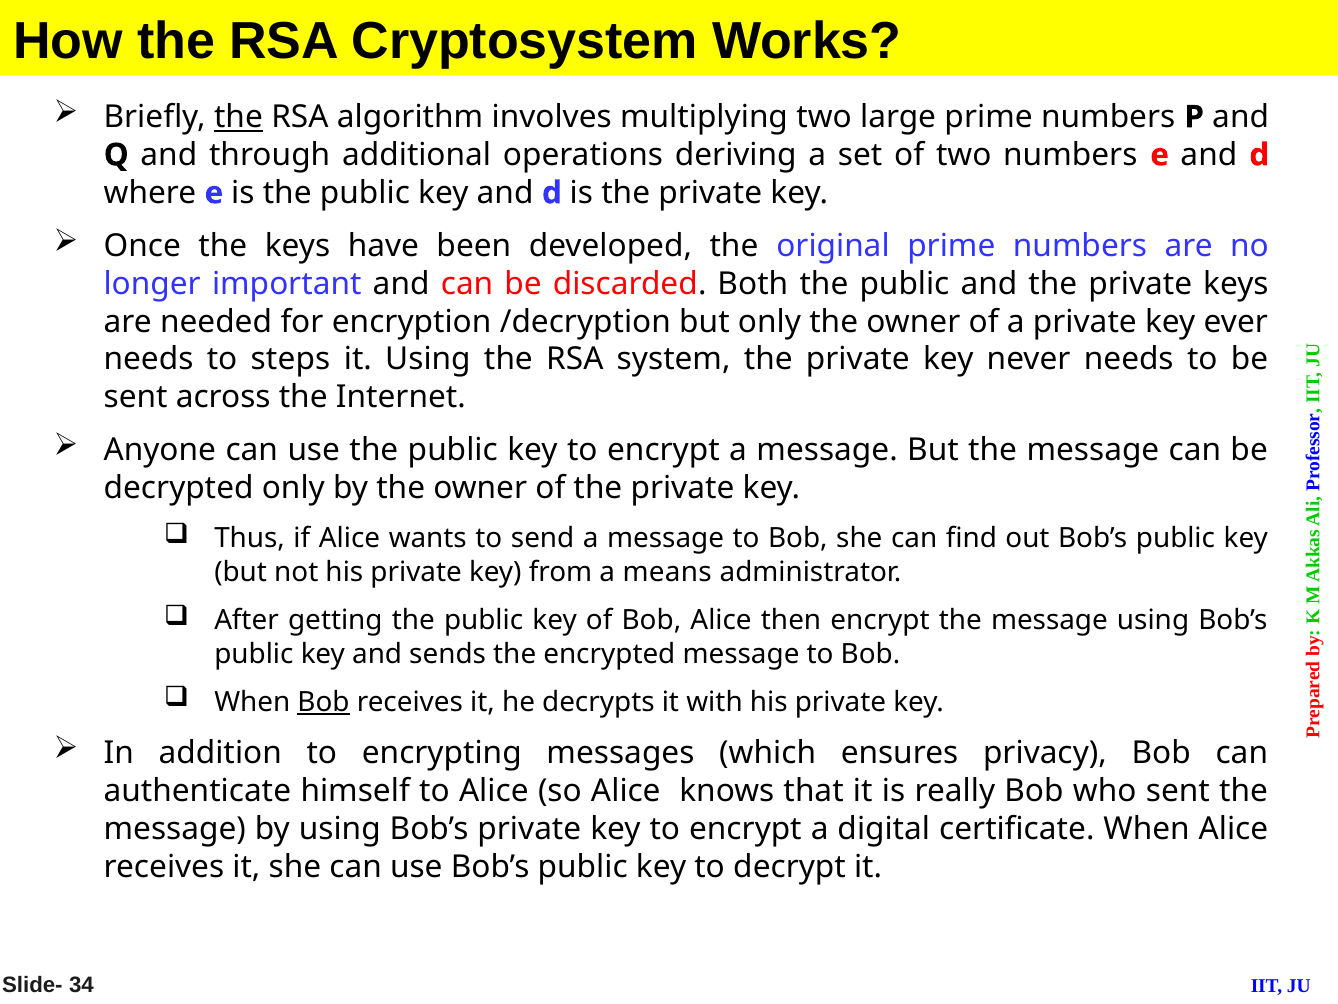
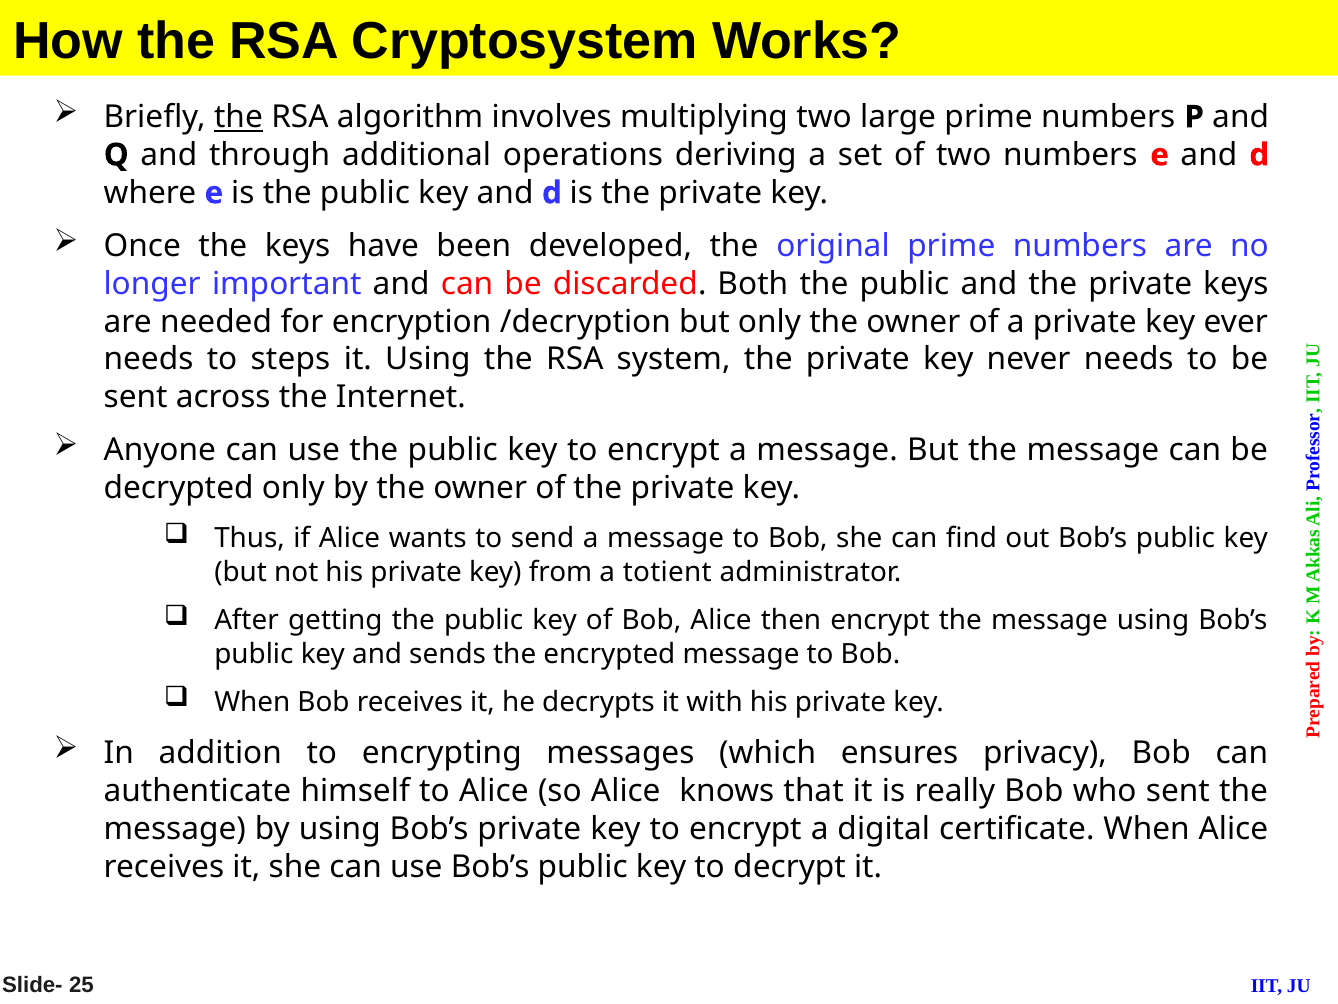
means: means -> totient
Bob at (323, 702) underline: present -> none
34: 34 -> 25
